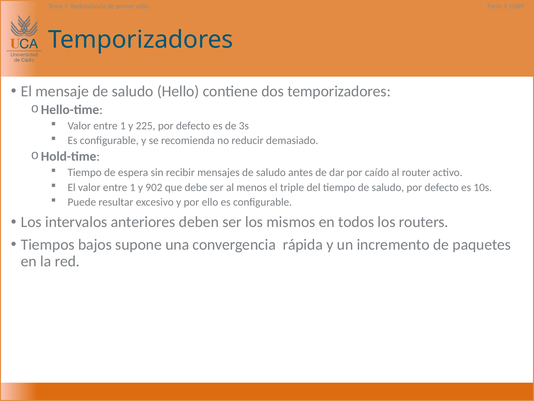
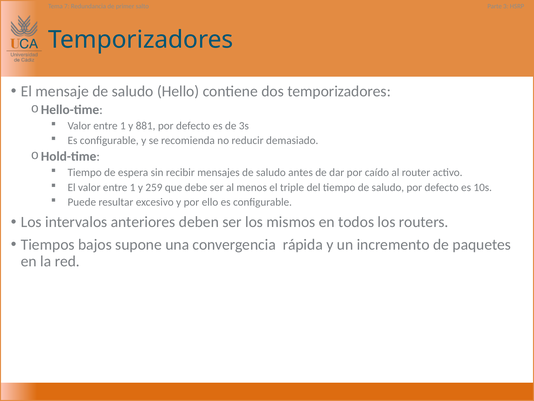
225: 225 -> 881
902: 902 -> 259
